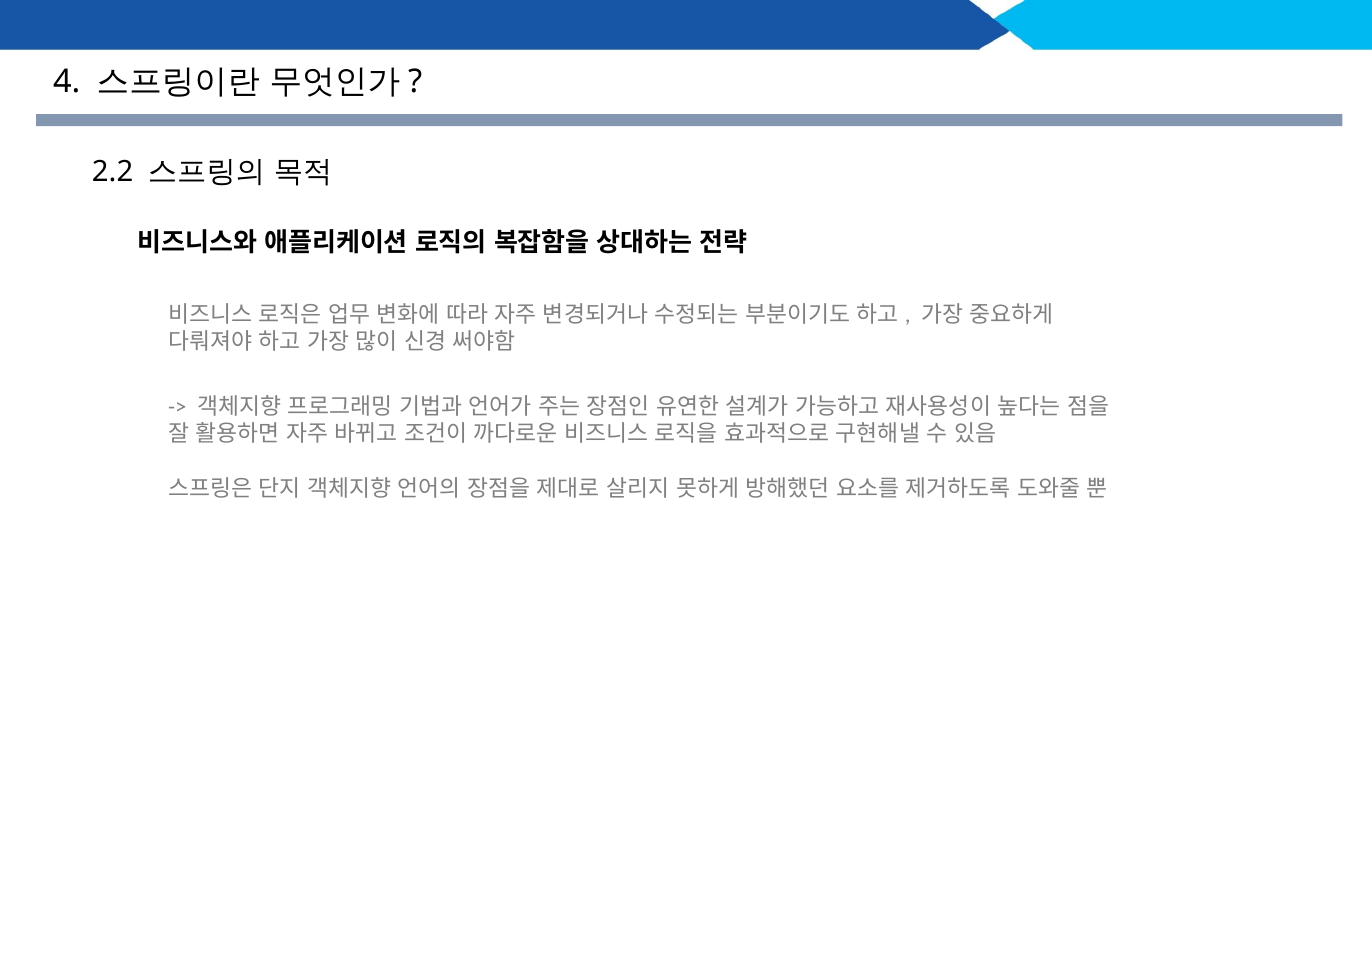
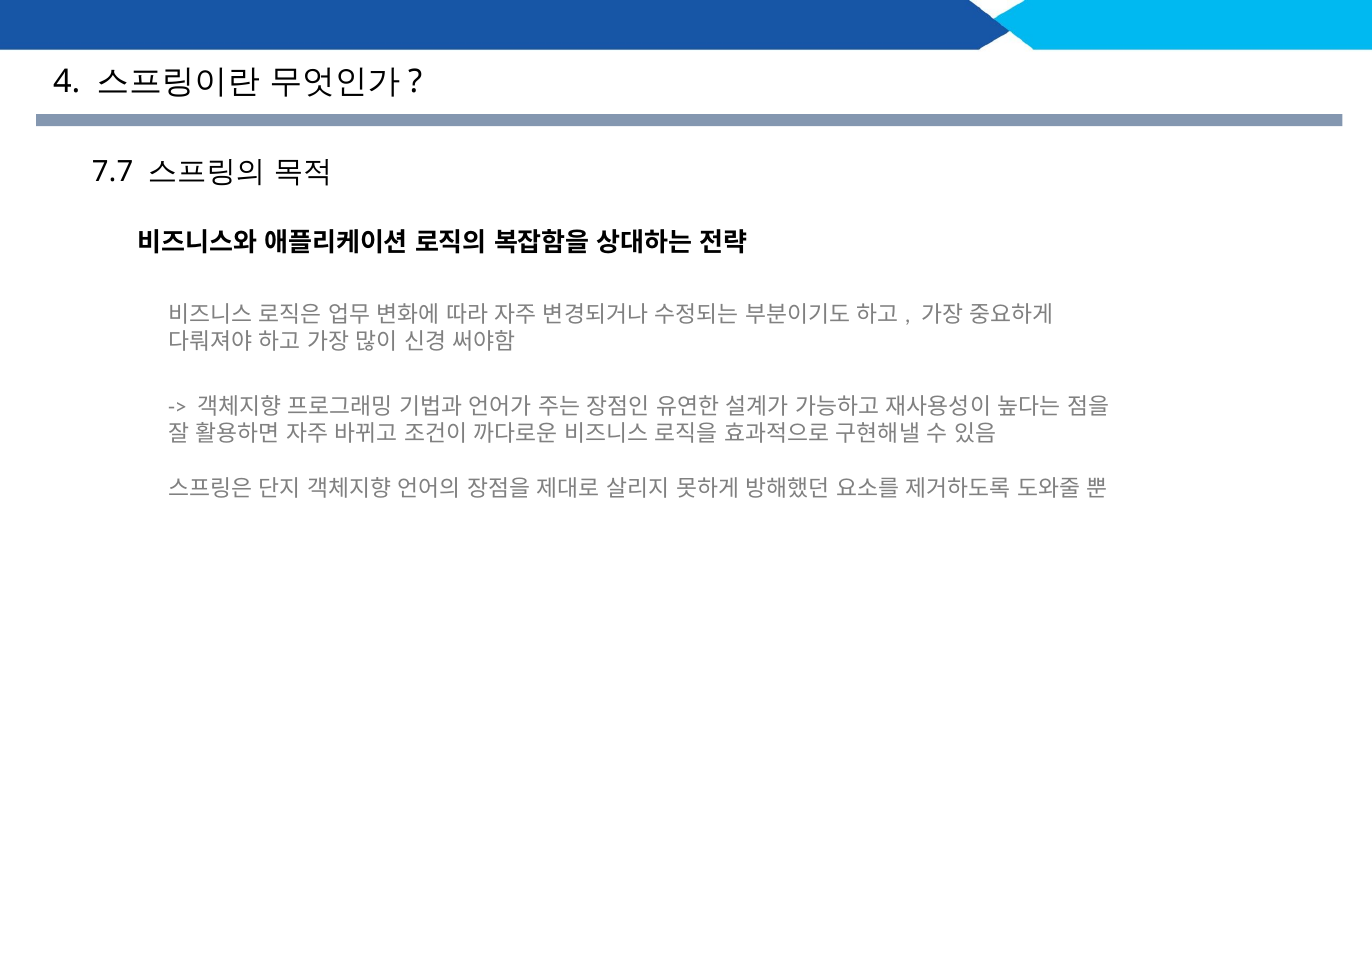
2.2: 2.2 -> 7.7
